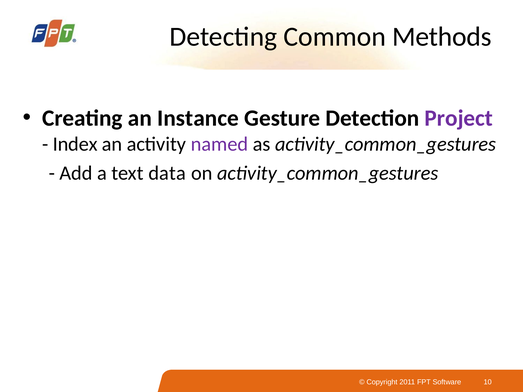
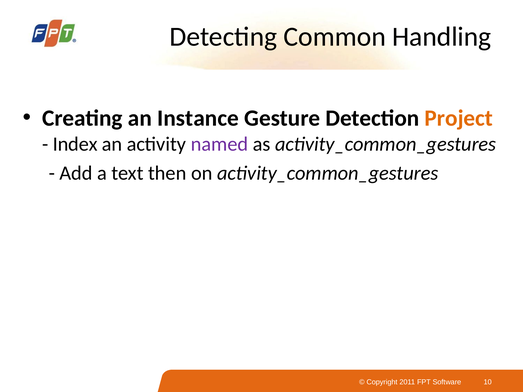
Methods: Methods -> Handling
Project colour: purple -> orange
data: data -> then
